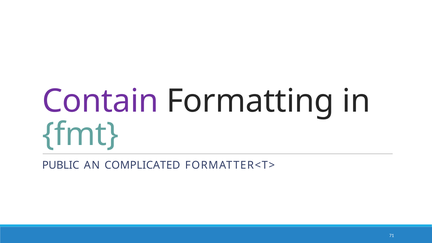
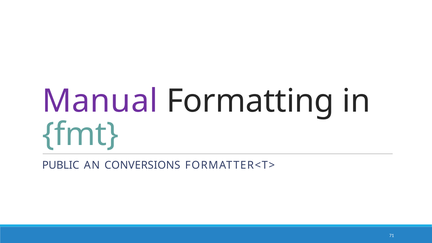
Contain: Contain -> Manual
COMPLICATED: COMPLICATED -> CONVERSIONS
